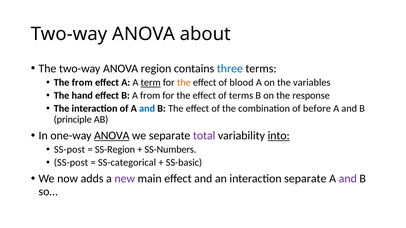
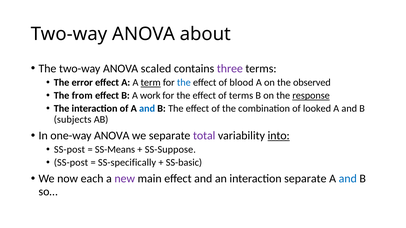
region: region -> scaled
three colour: blue -> purple
The from: from -> error
the at (184, 83) colour: orange -> blue
variables: variables -> observed
hand: hand -> from
A from: from -> work
response underline: none -> present
before: before -> looked
principle: principle -> subjects
ANOVA at (112, 136) underline: present -> none
SS-Region: SS-Region -> SS-Means
SS-Numbers: SS-Numbers -> SS-Suppose
SS-categorical: SS-categorical -> SS-specifically
adds: adds -> each
and at (348, 179) colour: purple -> blue
